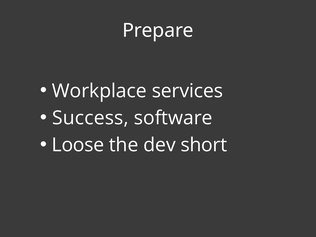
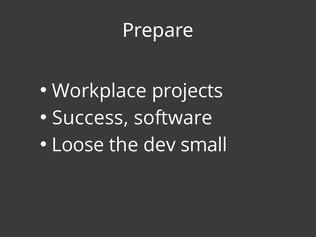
services: services -> projects
short: short -> small
